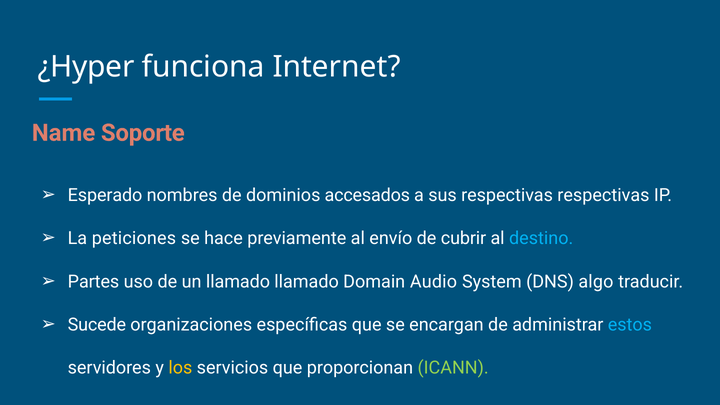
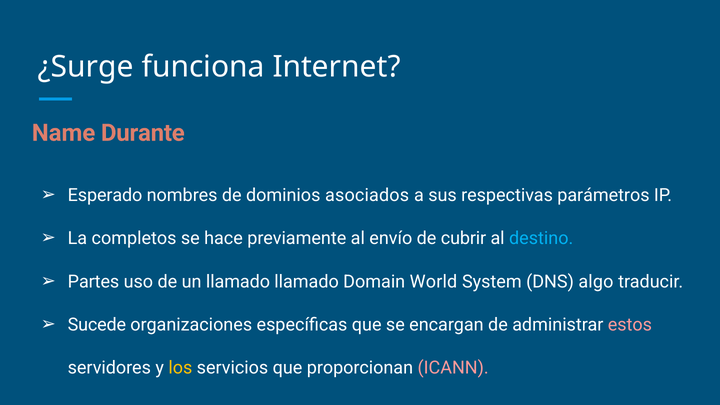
¿Hyper: ¿Hyper -> ¿Surge
Soporte: Soporte -> Durante
accesados: accesados -> asociados
respectivas respectivas: respectivas -> parámetros
peticiones: peticiones -> completos
Audio: Audio -> World
estos colour: light blue -> pink
ICANN colour: light green -> pink
